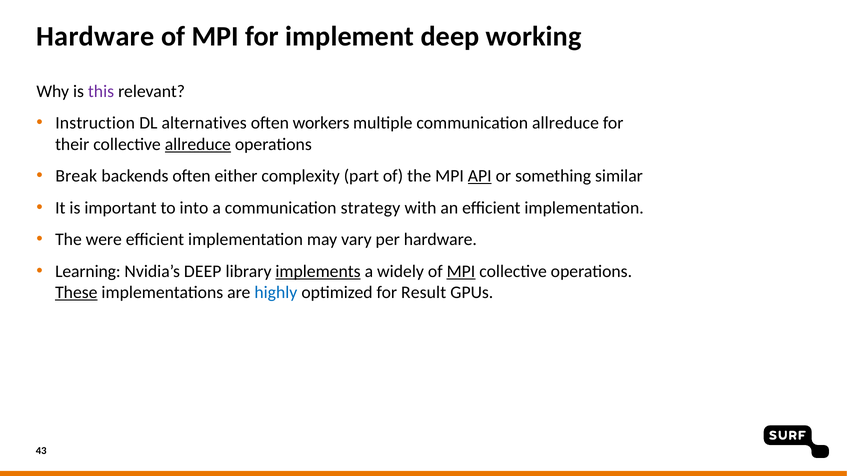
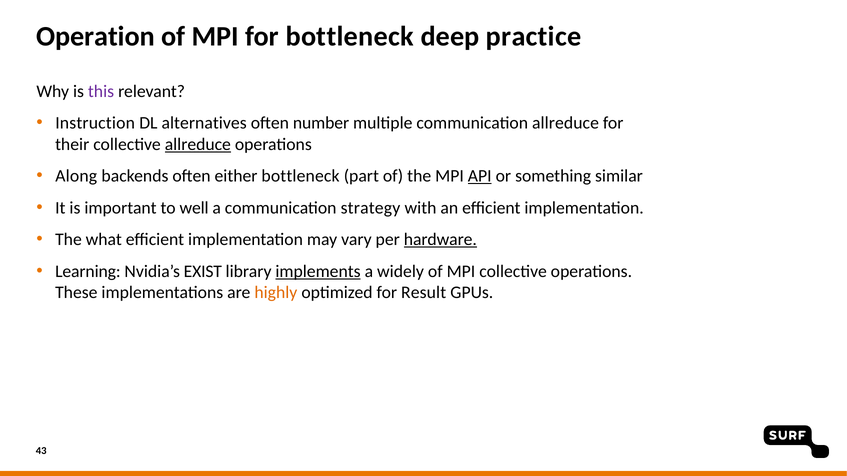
Hardware at (95, 36): Hardware -> Operation
for implement: implement -> bottleneck
working: working -> practice
workers: workers -> number
Break: Break -> Along
either complexity: complexity -> bottleneck
into: into -> well
were: were -> what
hardware at (440, 240) underline: none -> present
Nvidia’s DEEP: DEEP -> EXIST
MPI at (461, 272) underline: present -> none
These underline: present -> none
highly colour: blue -> orange
